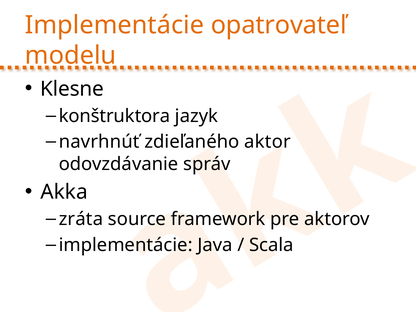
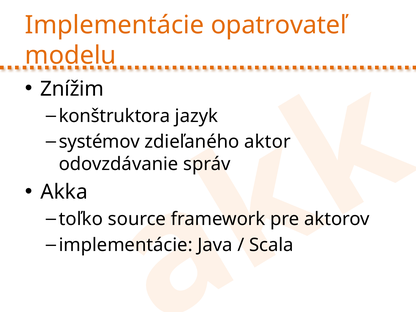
Klesne: Klesne -> Znížim
navrhnúť: navrhnúť -> systémov
zráta: zráta -> toľko
